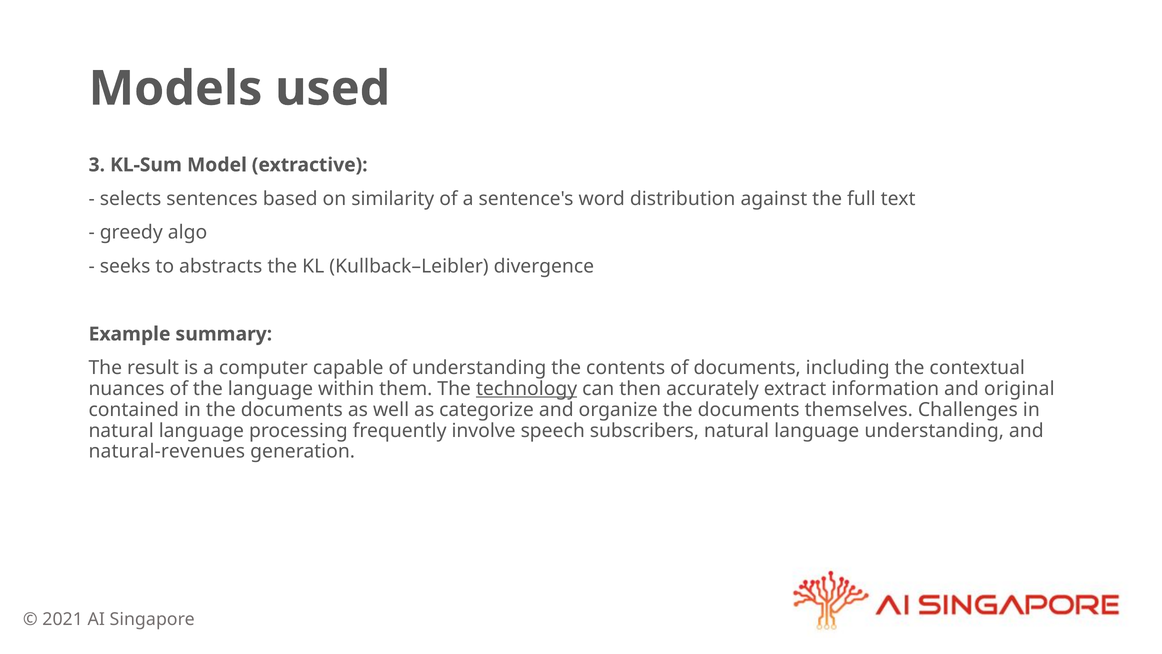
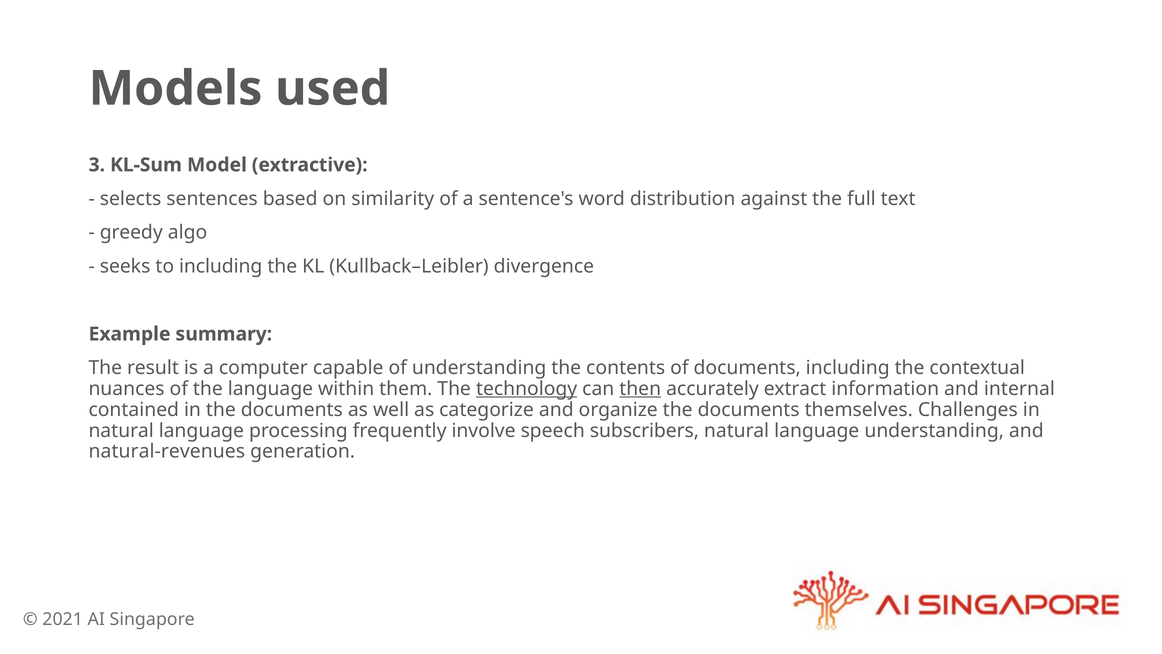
to abstracts: abstracts -> including
then underline: none -> present
original: original -> internal
